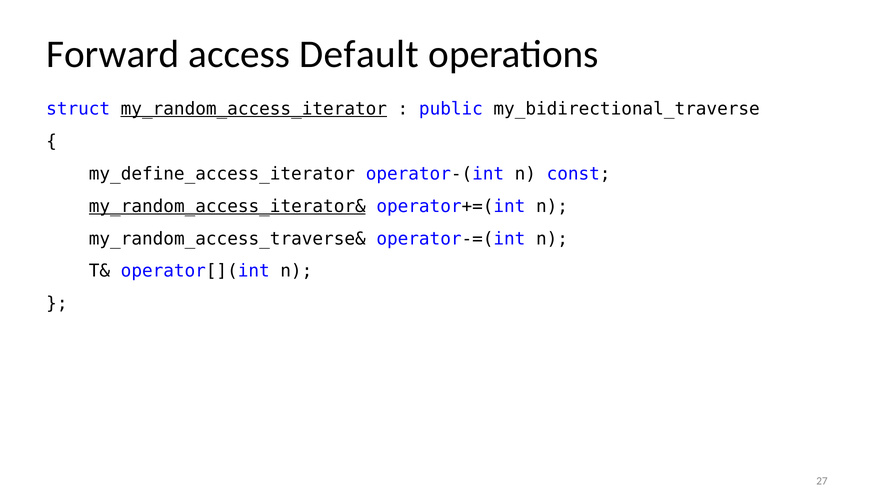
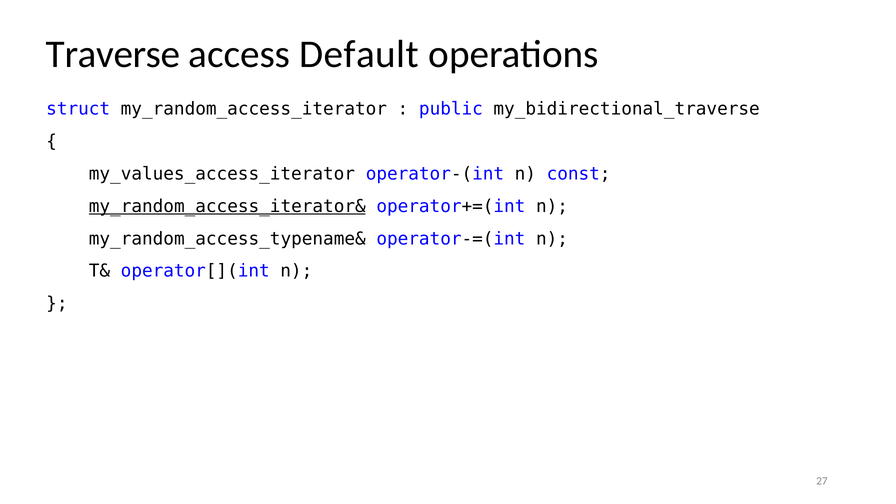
Forward: Forward -> Traverse
my_random_access_iterator underline: present -> none
my_define_access_iterator: my_define_access_iterator -> my_values_access_iterator
my_random_access_traverse&: my_random_access_traverse& -> my_random_access_typename&
